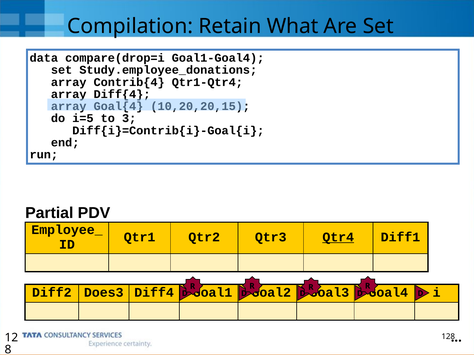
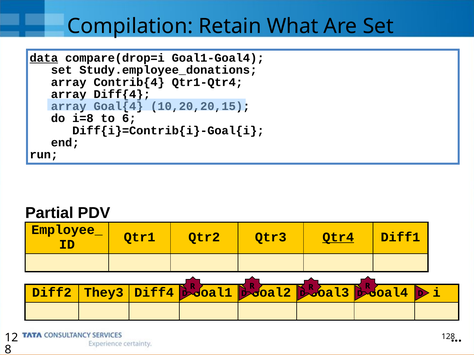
data underline: none -> present
i=5: i=5 -> i=8
3: 3 -> 6
Does3: Does3 -> They3
